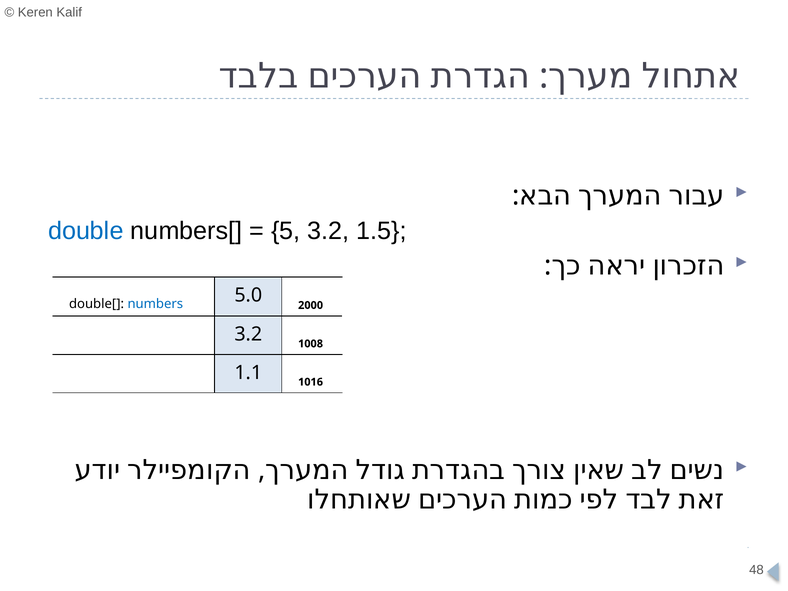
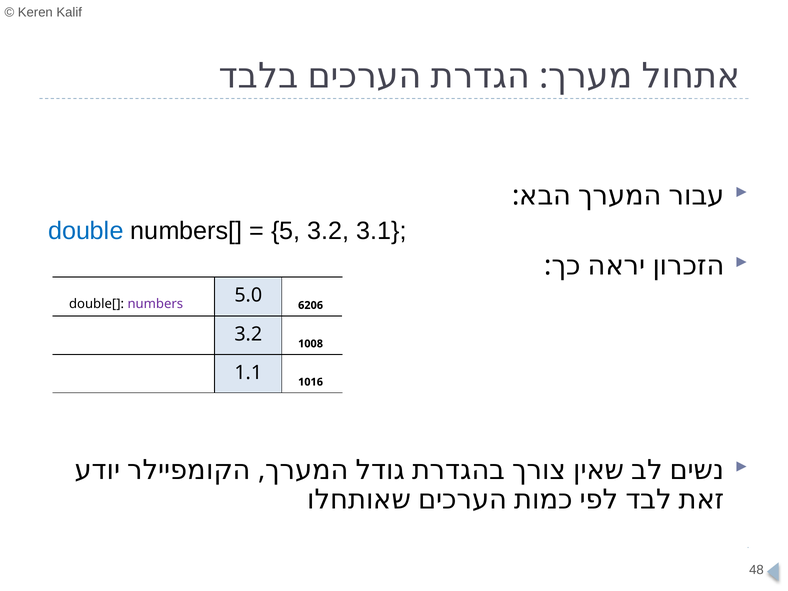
1.5: 1.5 -> 3.1
numbers colour: blue -> purple
2000: 2000 -> 6206
